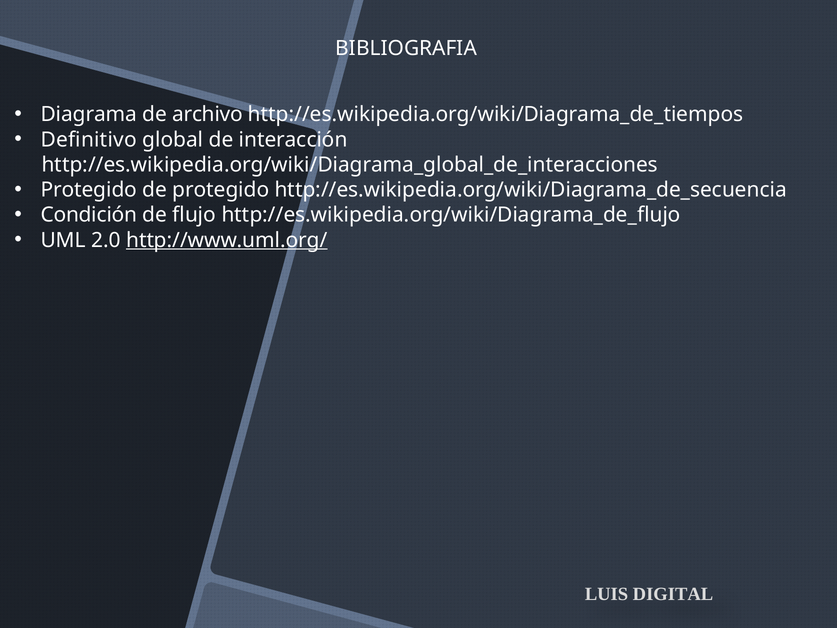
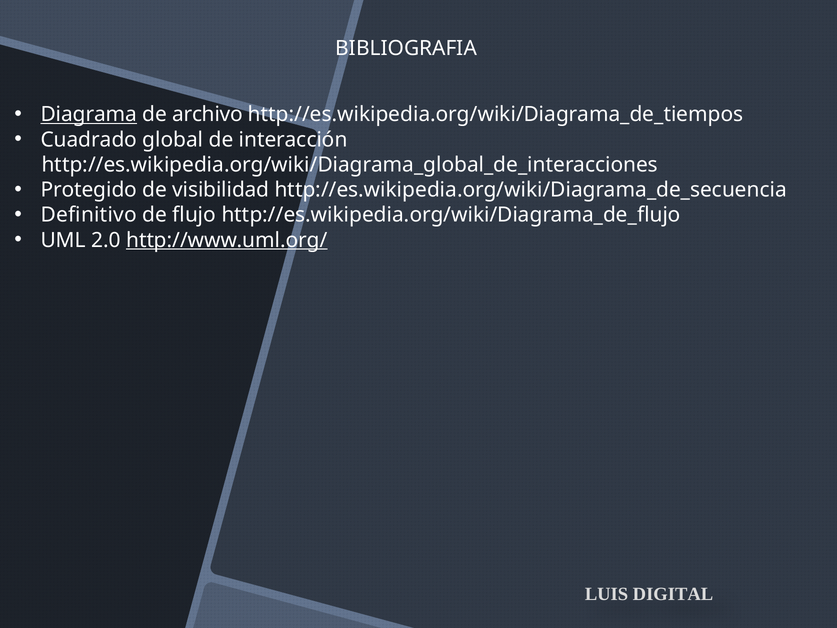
Diagrama underline: none -> present
Definitivo: Definitivo -> Cuadrado
de protegido: protegido -> visibilidad
Condición: Condición -> Definitivo
